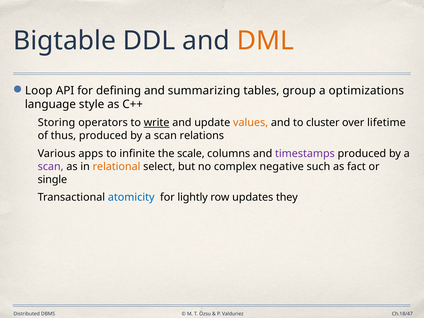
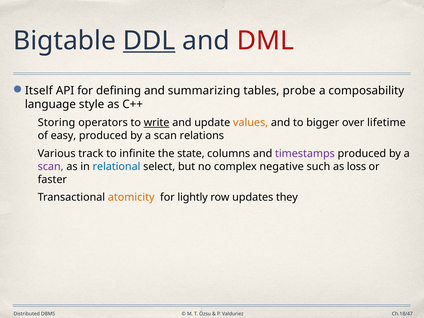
DDL underline: none -> present
DML colour: orange -> red
Loop: Loop -> Itself
group: group -> probe
optimizations: optimizations -> composability
cluster: cluster -> bigger
thus: thus -> easy
apps: apps -> track
scale: scale -> state
relational colour: orange -> blue
fact: fact -> loss
single: single -> faster
atomicity colour: blue -> orange
